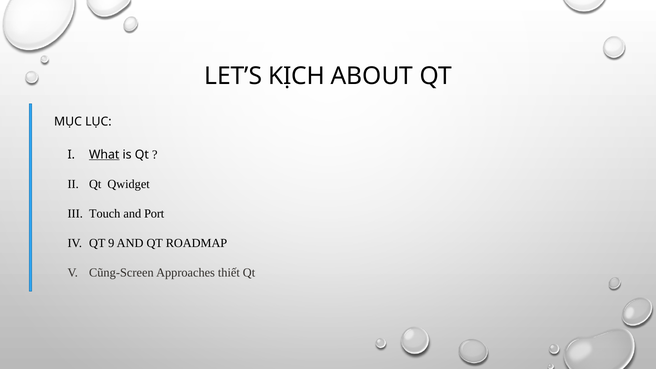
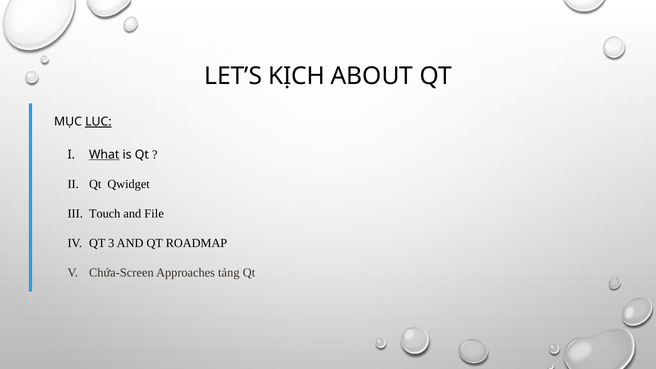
LỤC underline: none -> present
Port: Port -> File
9: 9 -> 3
Cũng-Screen: Cũng-Screen -> Chứa-Screen
thiết: thiết -> tảng
